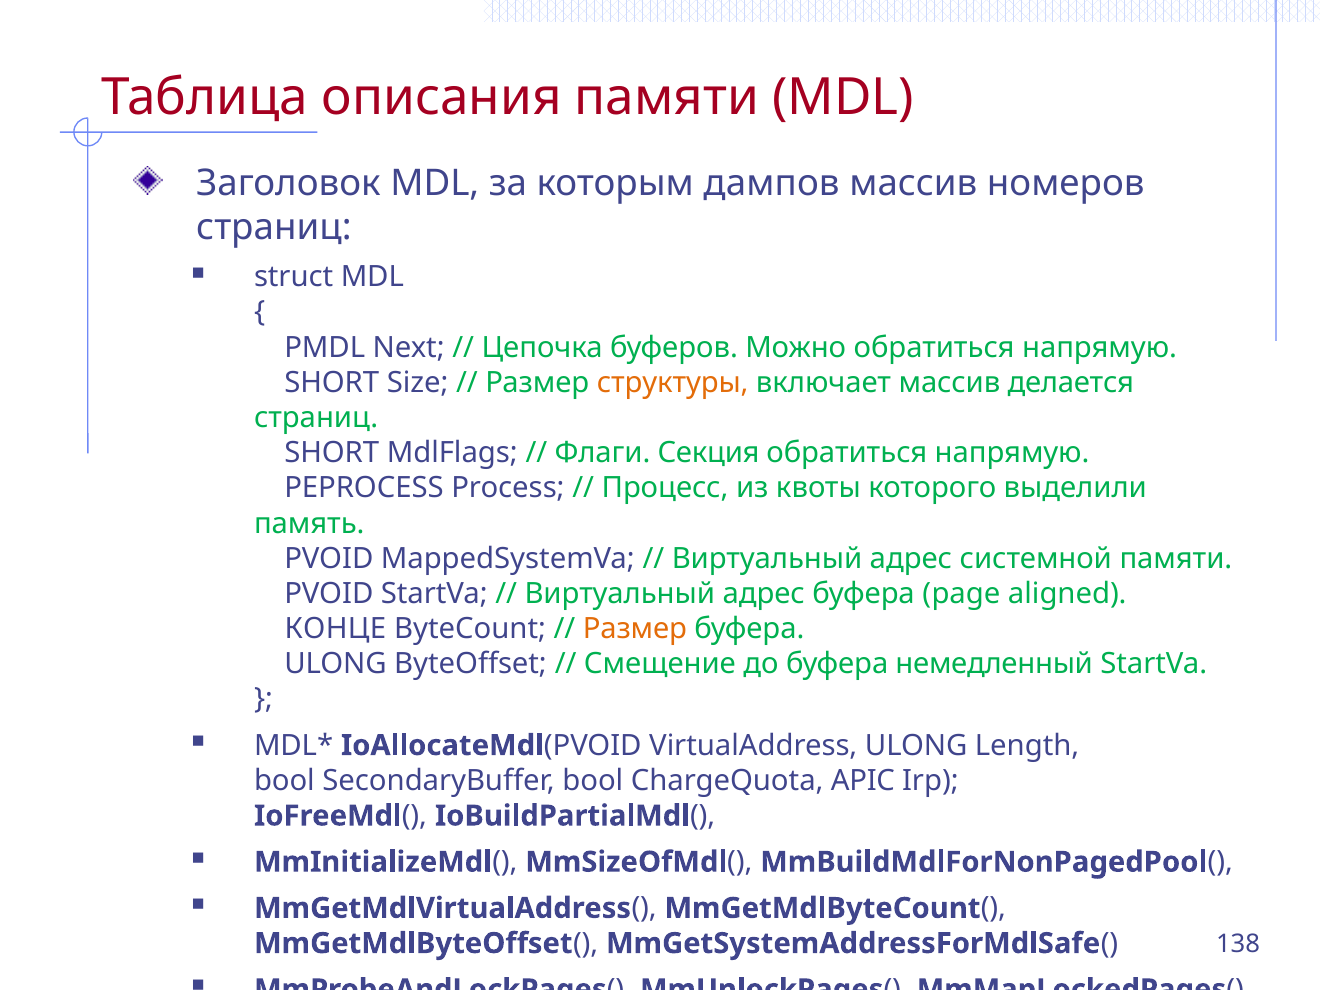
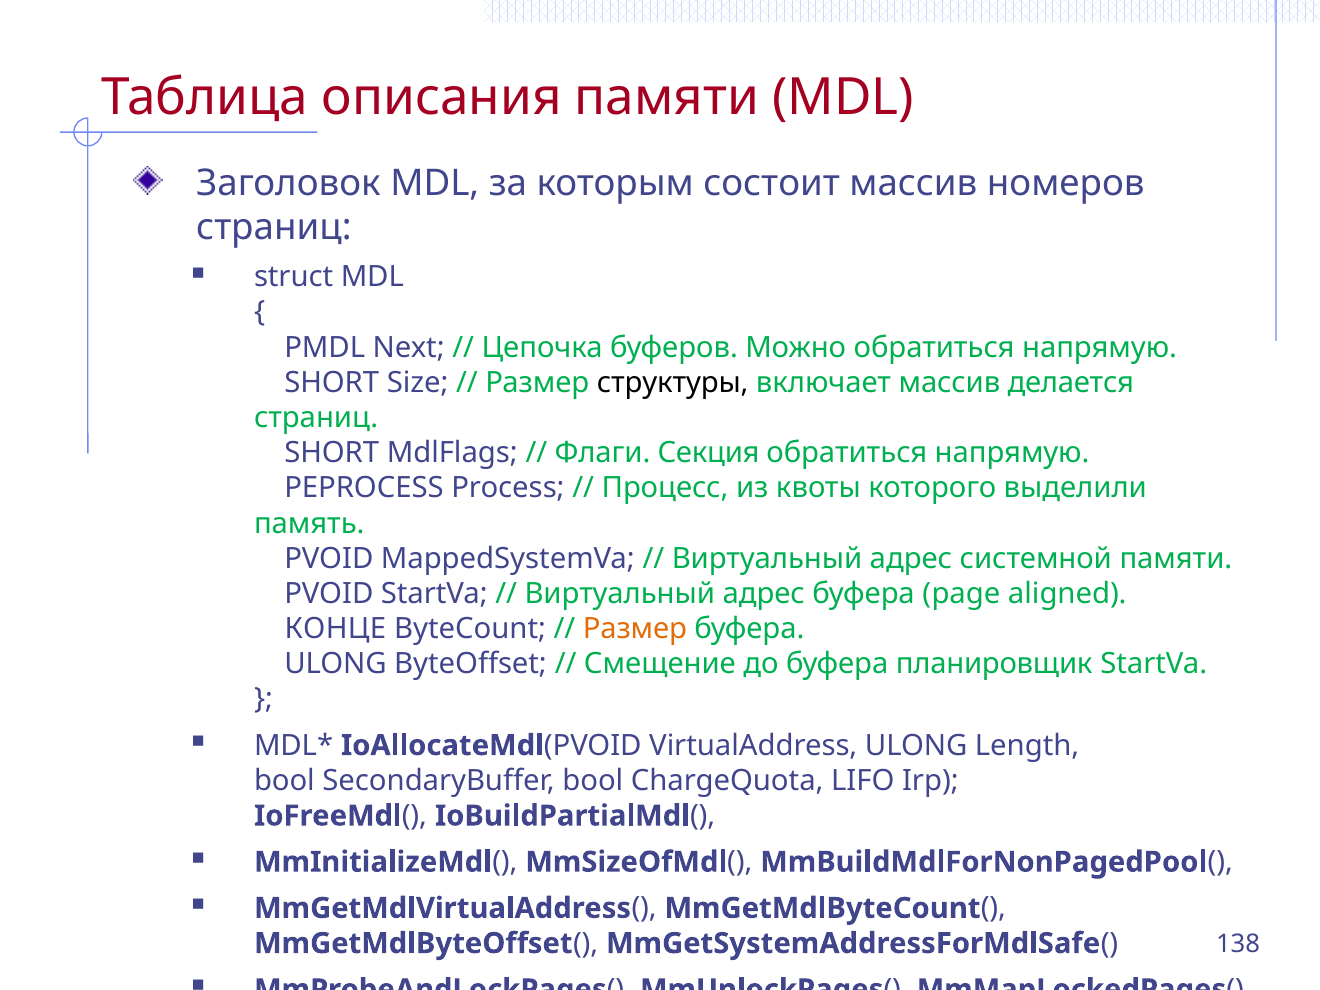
дампов: дампов -> состоит
структуры colour: orange -> black
немедленный: немедленный -> планировщик
APIC: APIC -> LIFO
